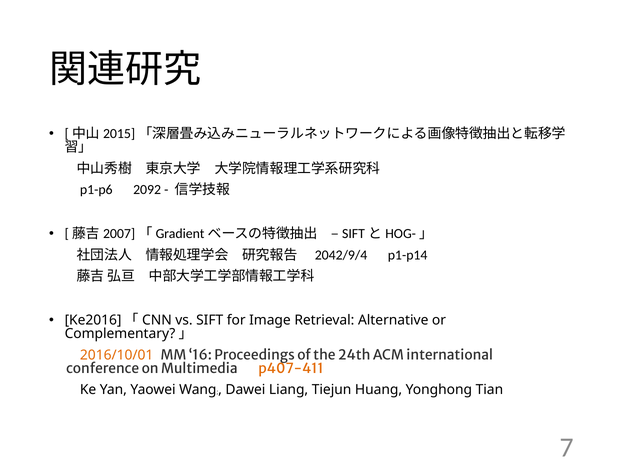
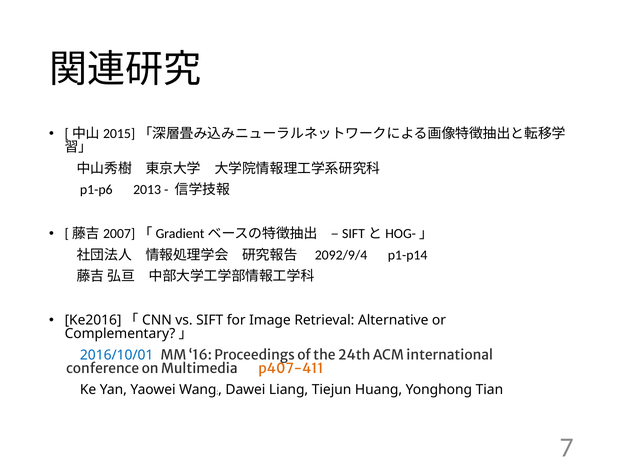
2092: 2092 -> 2013
2042/9/4: 2042/9/4 -> 2092/9/4
2016/10/01 colour: orange -> blue
